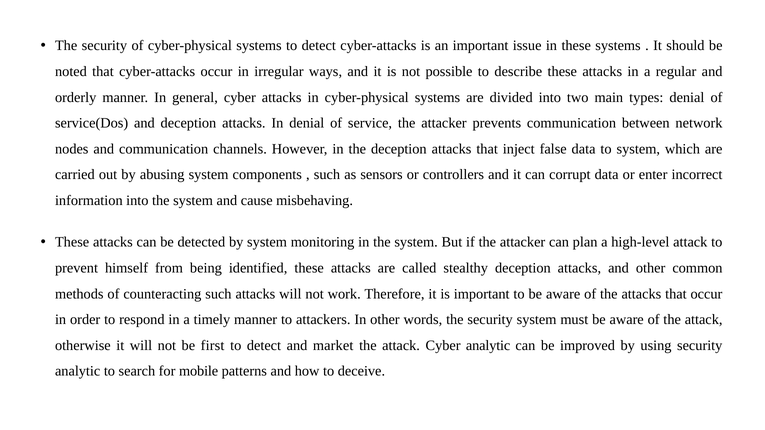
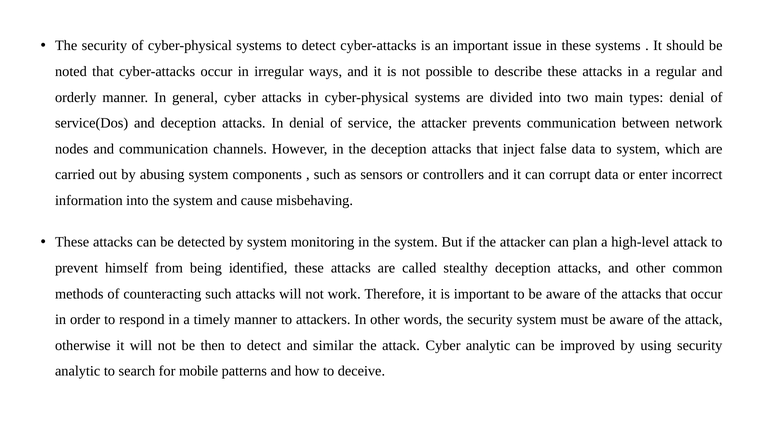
first: first -> then
market: market -> similar
